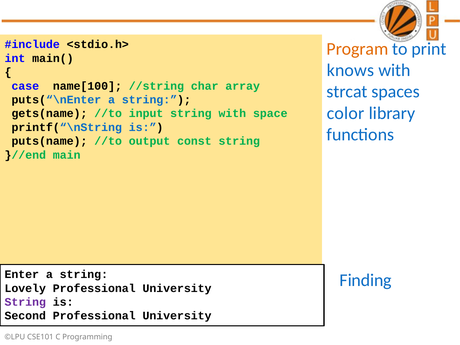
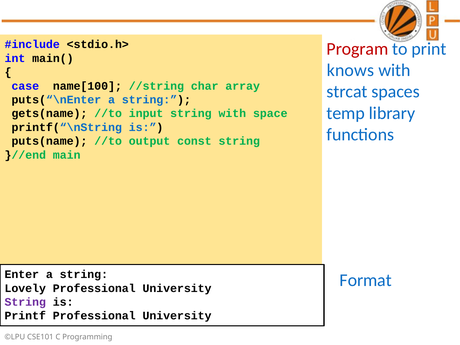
Program colour: orange -> red
color: color -> temp
Finding: Finding -> Format
Second: Second -> Printf
